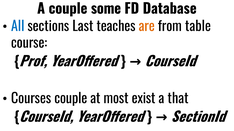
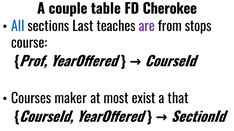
some: some -> table
Database: Database -> Cherokee
are colour: orange -> purple
table: table -> stops
Courses couple: couple -> maker
